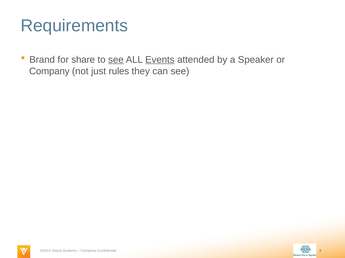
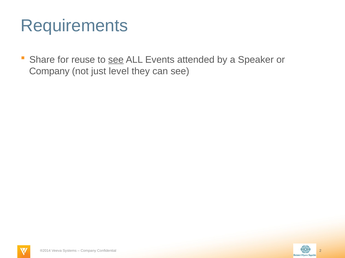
Brand: Brand -> Share
share: share -> reuse
Events underline: present -> none
rules: rules -> level
